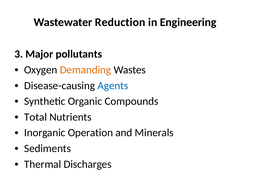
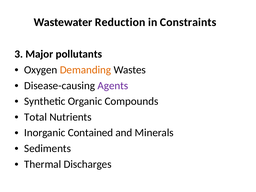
Engineering: Engineering -> Constraints
Agents colour: blue -> purple
Operation: Operation -> Contained
